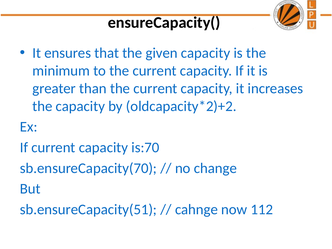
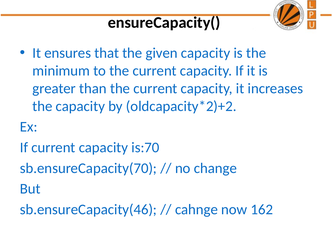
sb.ensureCapacity(51: sb.ensureCapacity(51 -> sb.ensureCapacity(46
112: 112 -> 162
